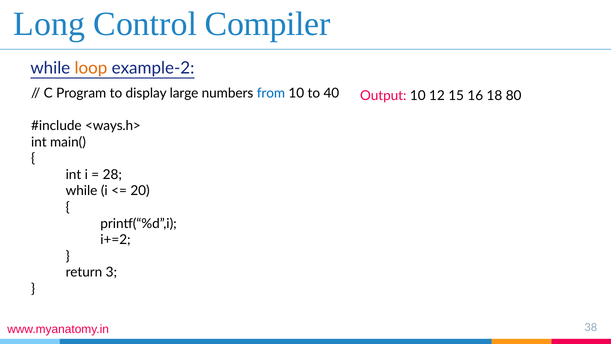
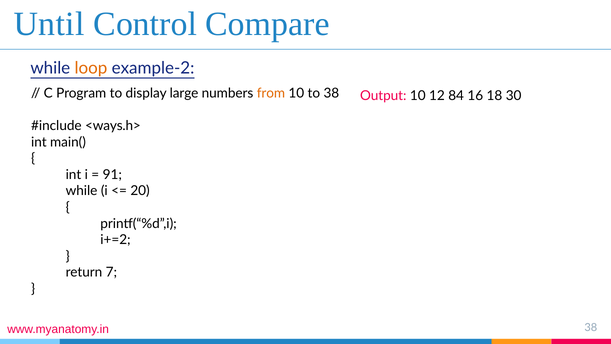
Long: Long -> Until
Compiler: Compiler -> Compare
from colour: blue -> orange
to 40: 40 -> 38
15: 15 -> 84
80: 80 -> 30
28: 28 -> 91
3: 3 -> 7
